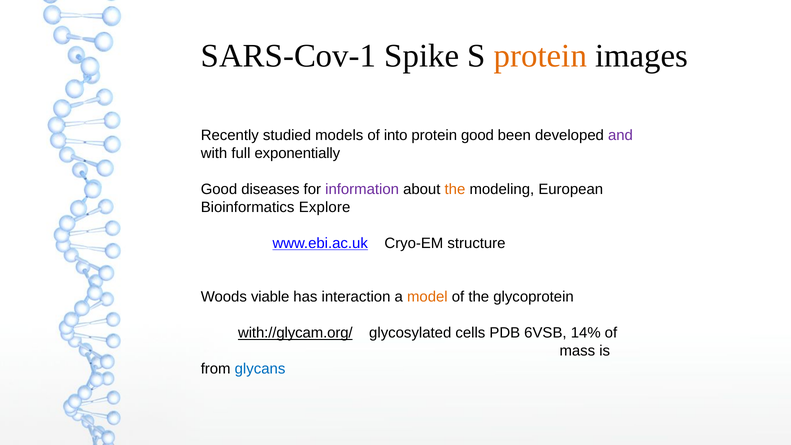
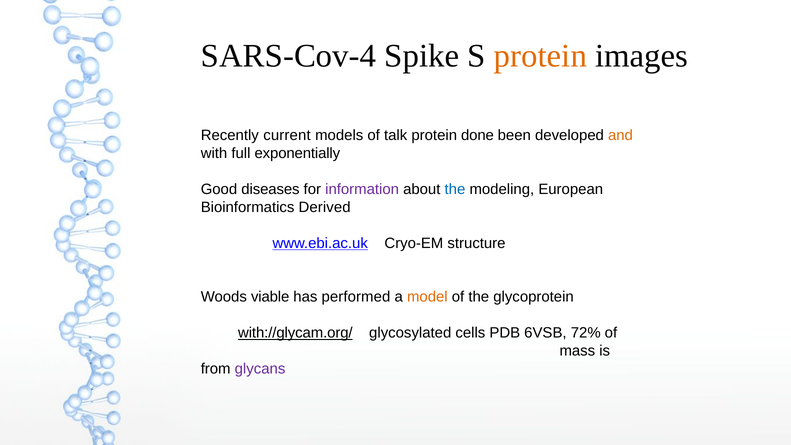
SARS-Cov-1: SARS-Cov-1 -> SARS-Cov-4
studied: studied -> current
into: into -> talk
protein good: good -> done
and colour: purple -> orange
the at (455, 189) colour: orange -> blue
Explore: Explore -> Derived
interaction: interaction -> performed
14%: 14% -> 72%
glycans colour: blue -> purple
